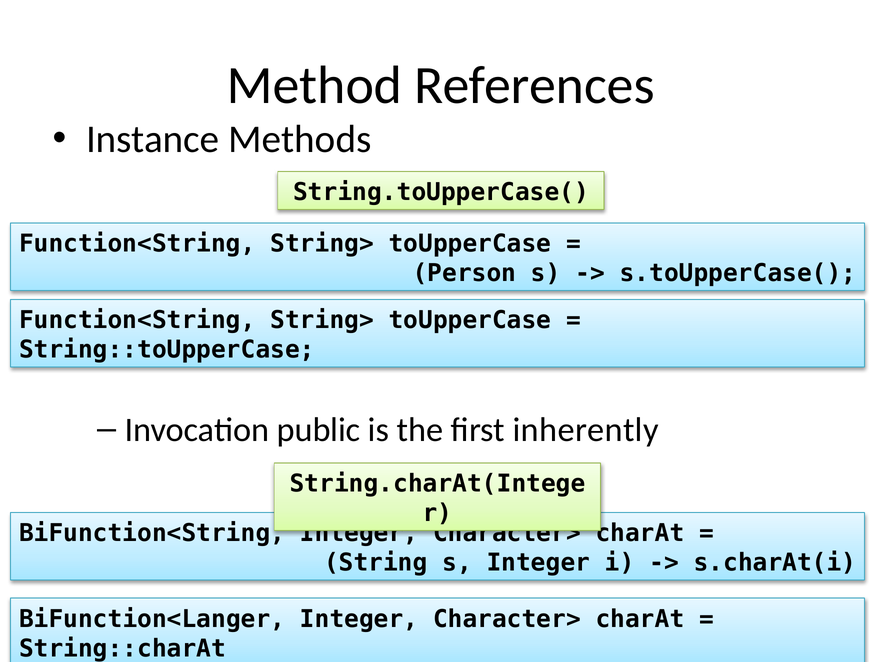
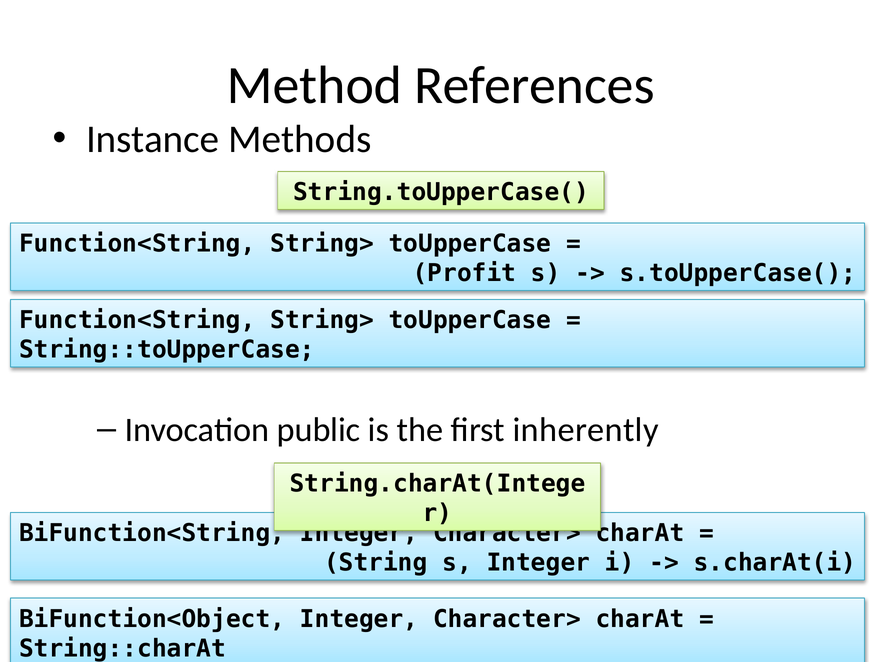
Person: Person -> Profit
BiFunction<Langer: BiFunction<Langer -> BiFunction<Object
